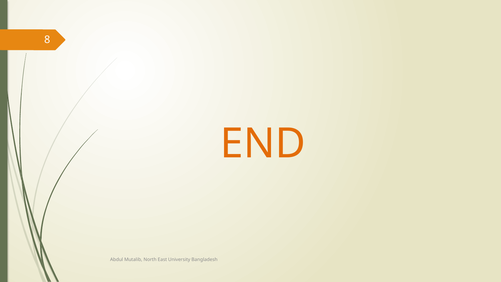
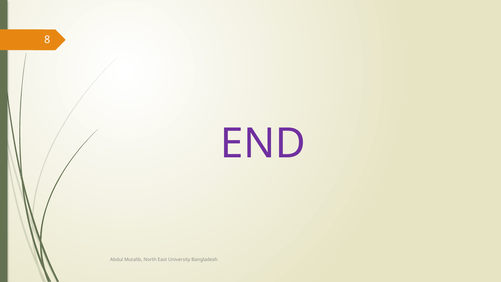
END colour: orange -> purple
